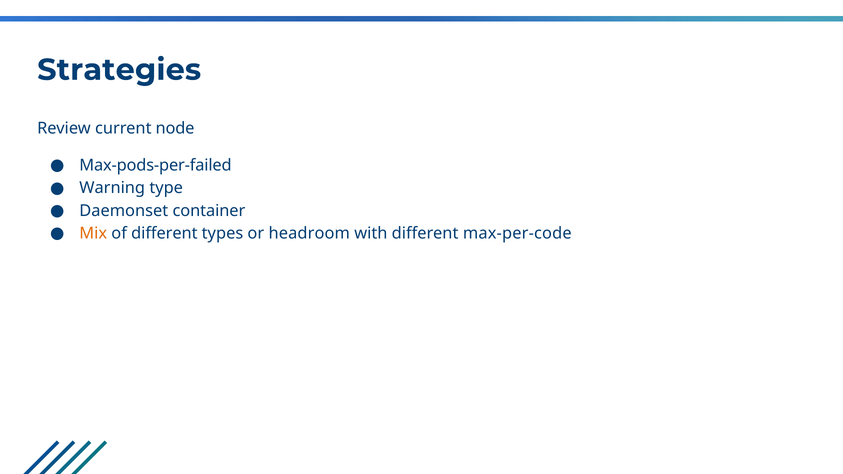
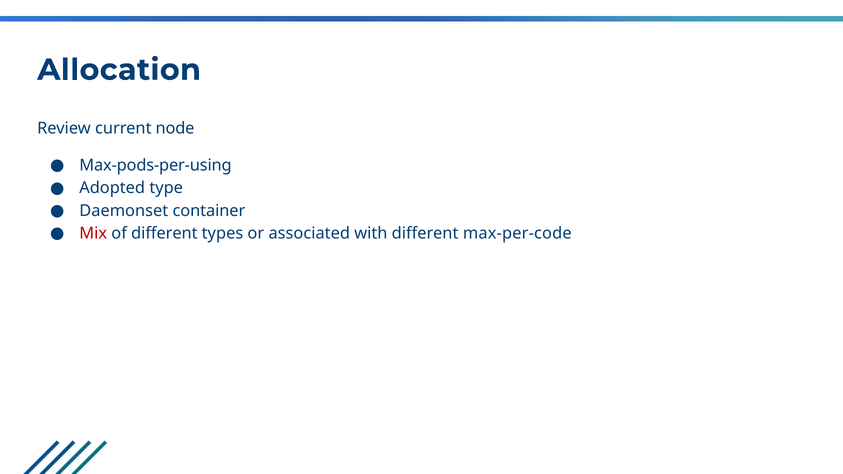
Strategies: Strategies -> Allocation
Max-pods-per-failed: Max-pods-per-failed -> Max-pods-per-using
Warning: Warning -> Adopted
Mix colour: orange -> red
headroom: headroom -> associated
